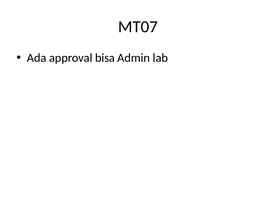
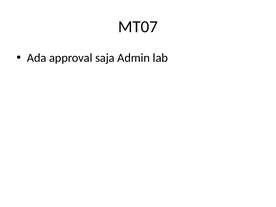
bisa: bisa -> saja
